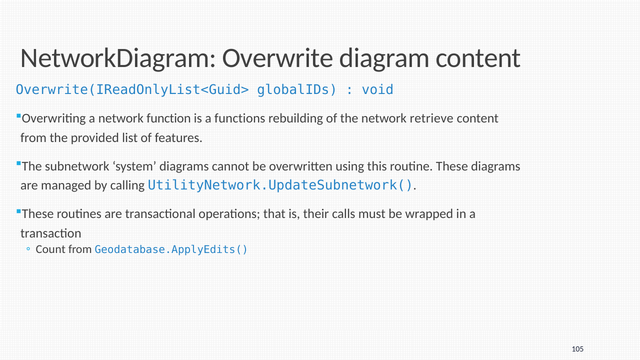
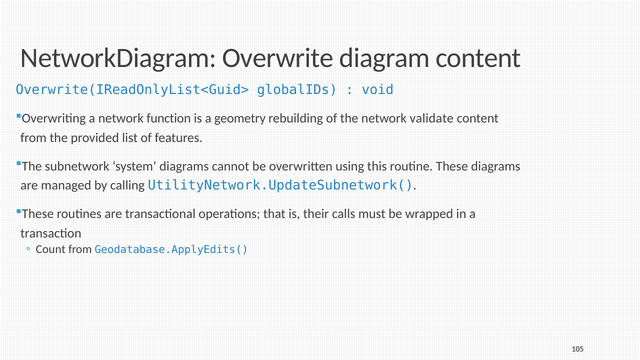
functions: functions -> geometry
retrieve: retrieve -> validate
